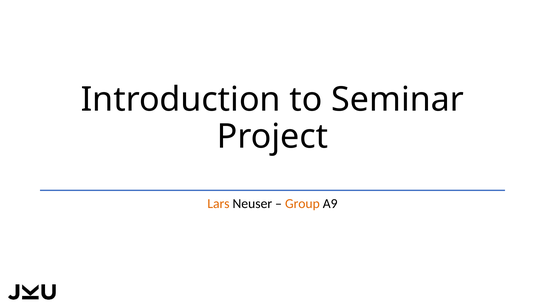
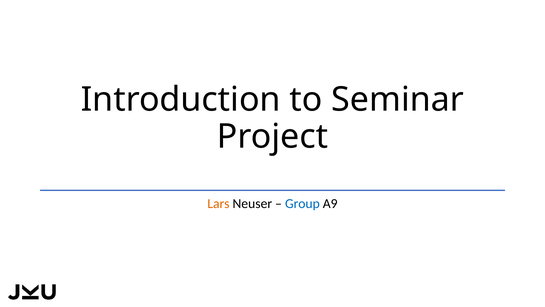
Group colour: orange -> blue
